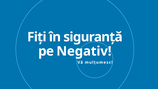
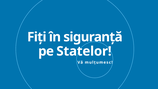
Negativ: Negativ -> Statelor
